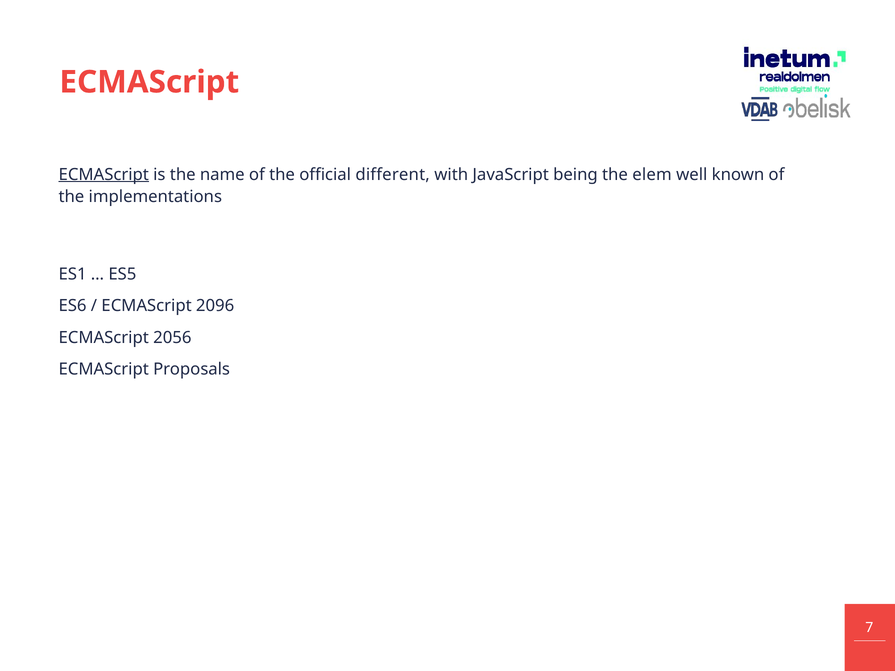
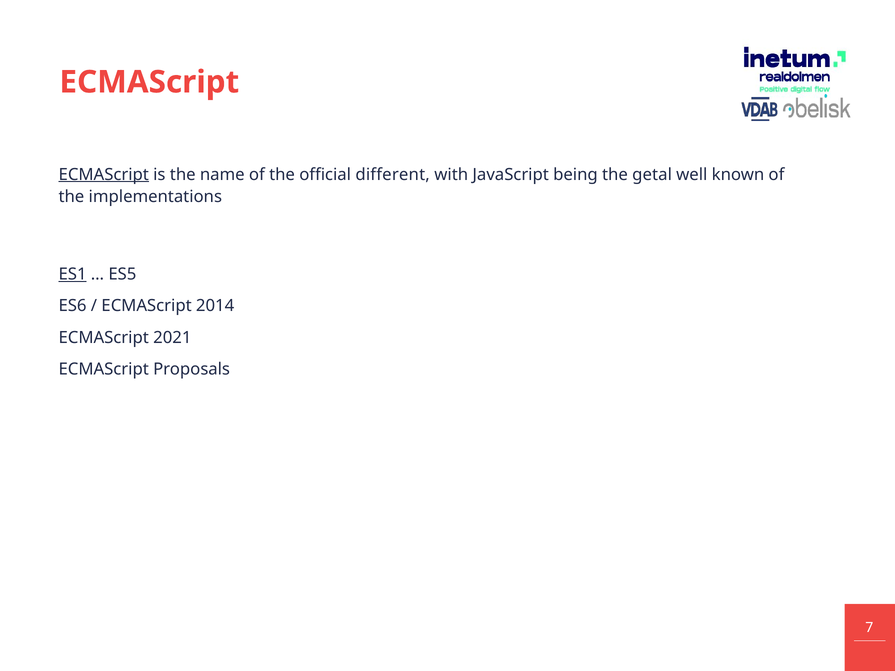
elem: elem -> getal
ES1 underline: none -> present
2096: 2096 -> 2014
2056: 2056 -> 2021
